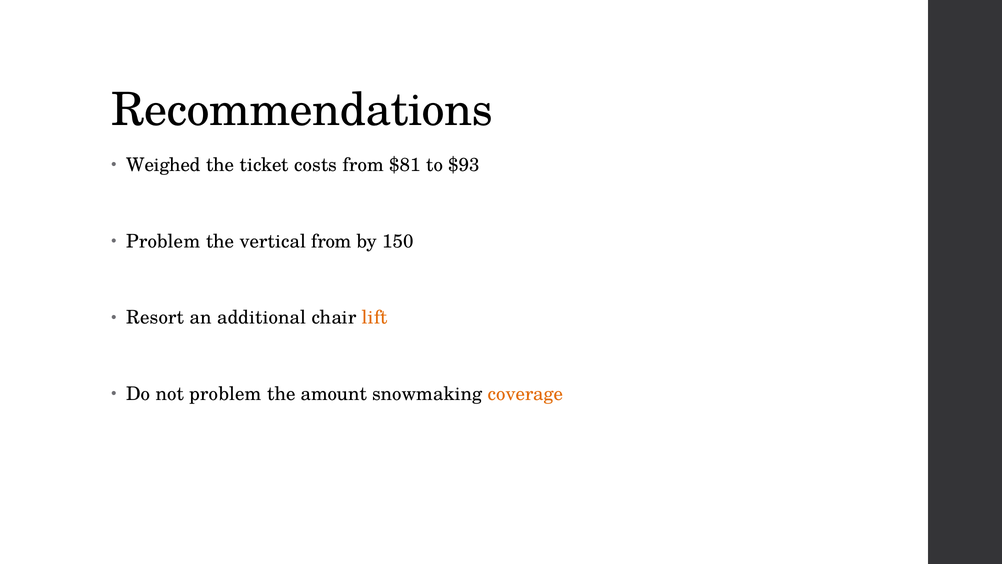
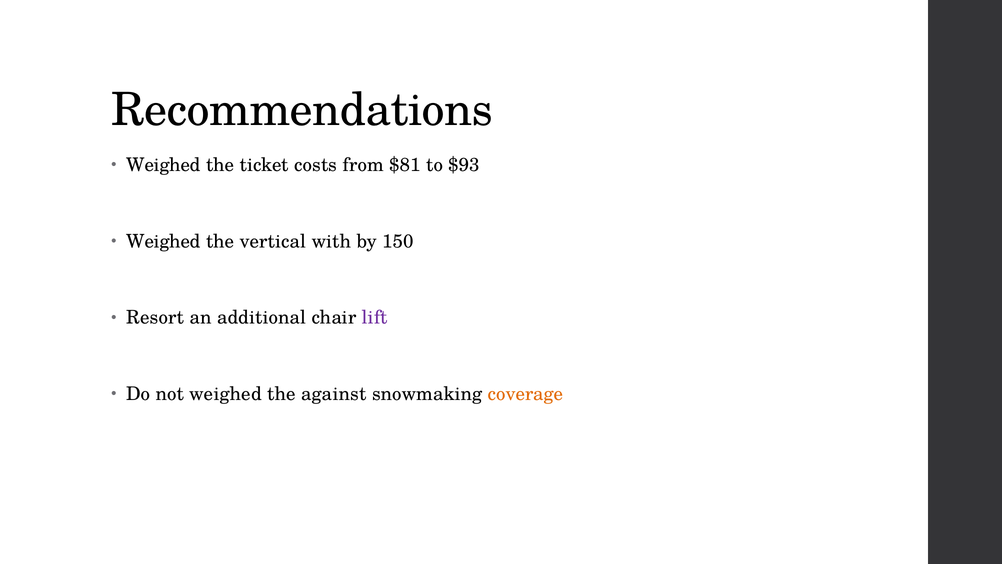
Problem at (163, 241): Problem -> Weighed
vertical from: from -> with
lift colour: orange -> purple
not problem: problem -> weighed
amount: amount -> against
